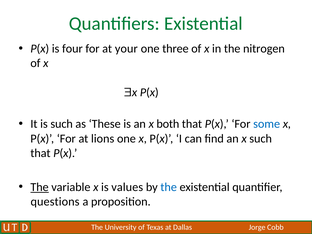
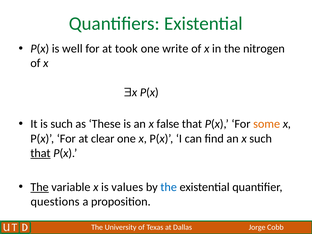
four: four -> well
your: your -> took
three: three -> write
both: both -> false
some colour: blue -> orange
lions: lions -> clear
that at (40, 153) underline: none -> present
